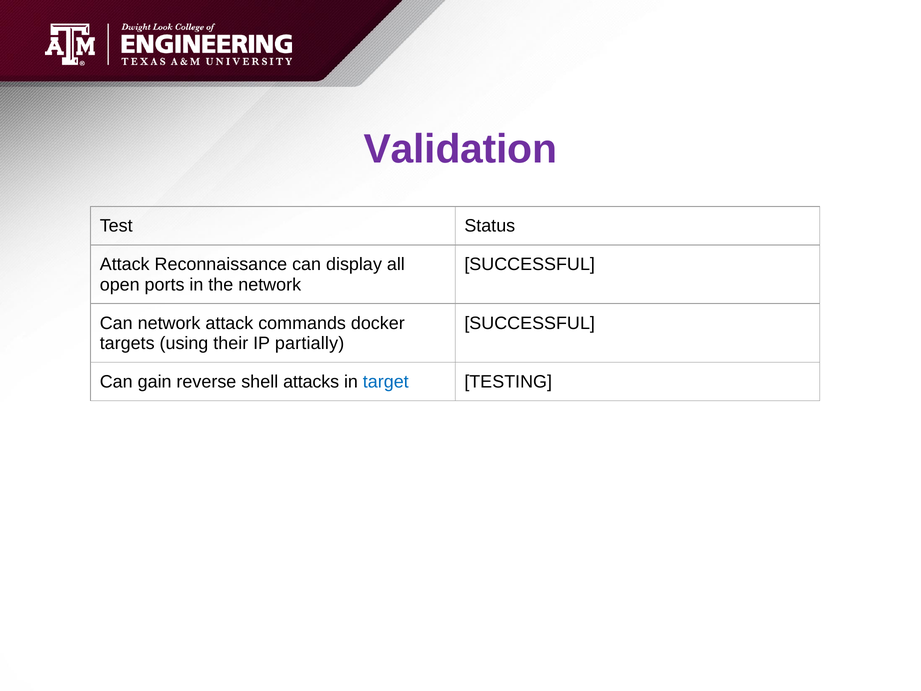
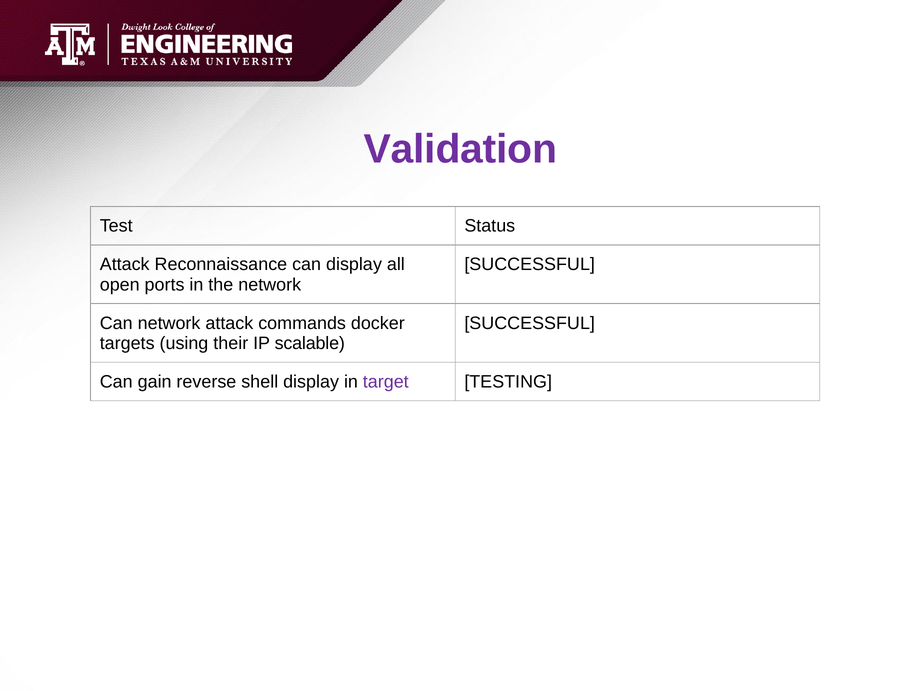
partially: partially -> scalable
shell attacks: attacks -> display
target colour: blue -> purple
